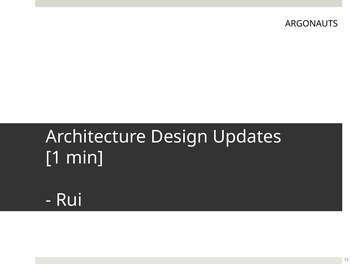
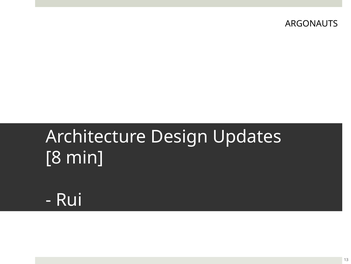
1: 1 -> 8
